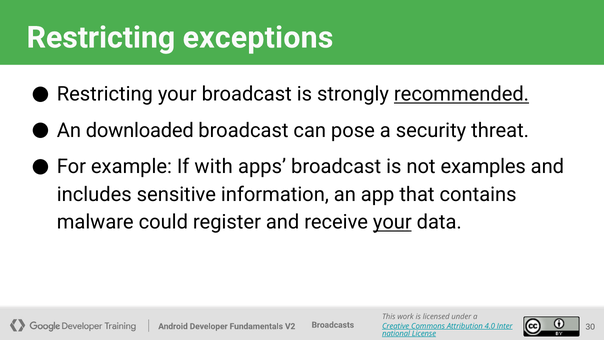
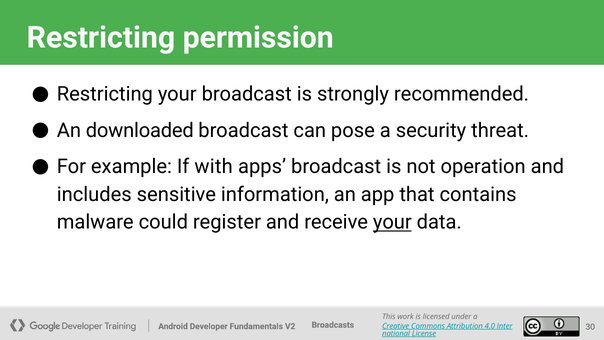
exceptions: exceptions -> permission
recommended underline: present -> none
examples: examples -> operation
